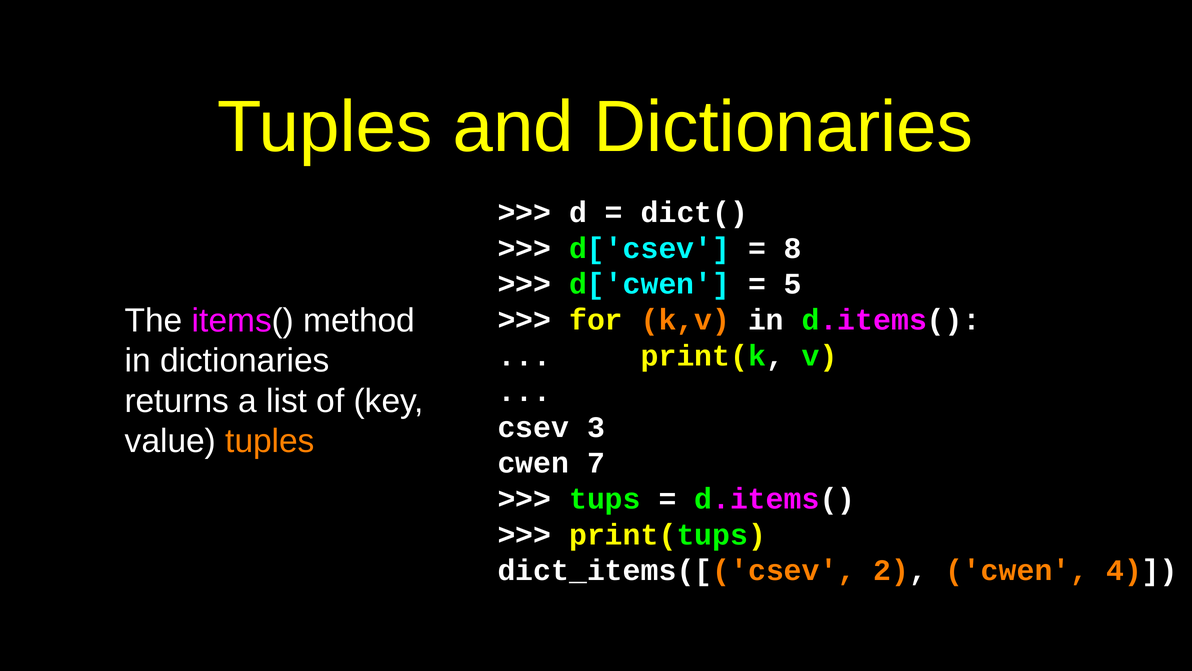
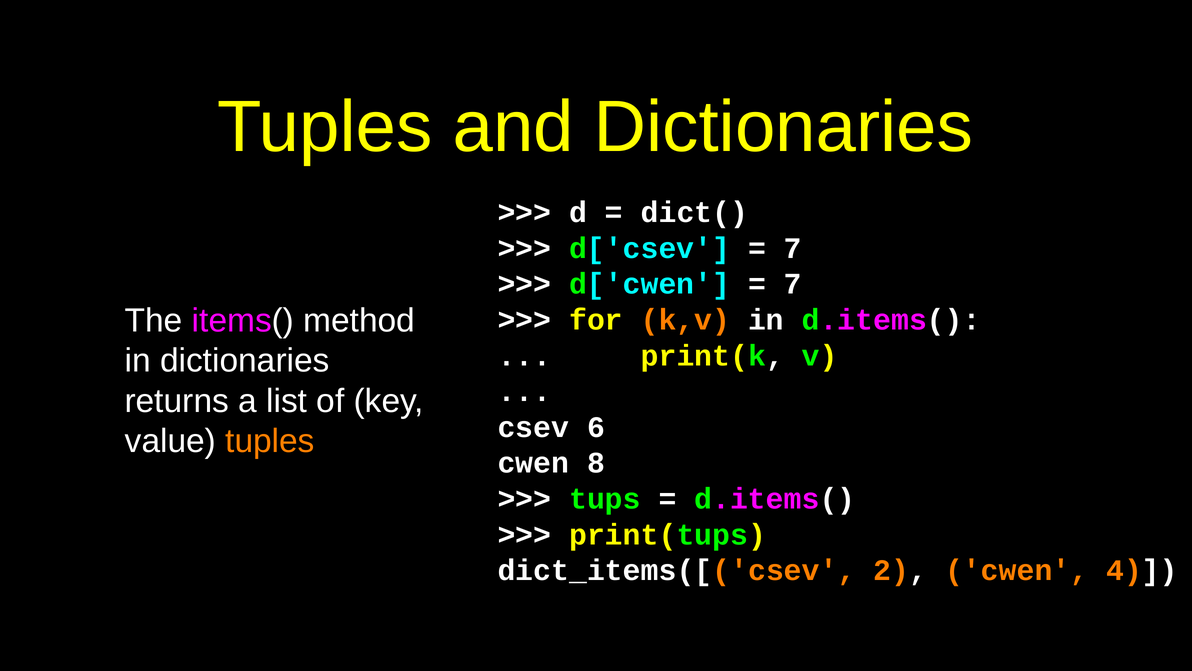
8 at (793, 248): 8 -> 7
5 at (793, 284): 5 -> 7
3: 3 -> 6
7: 7 -> 8
